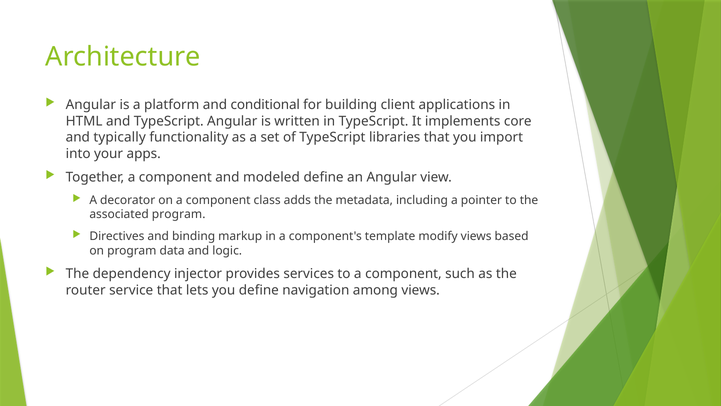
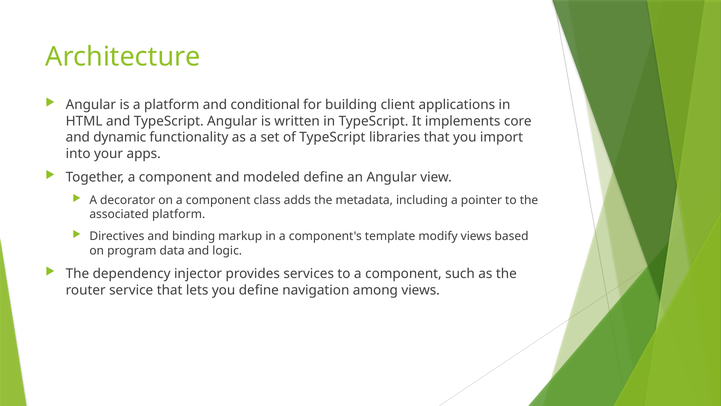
typically: typically -> dynamic
associated program: program -> platform
